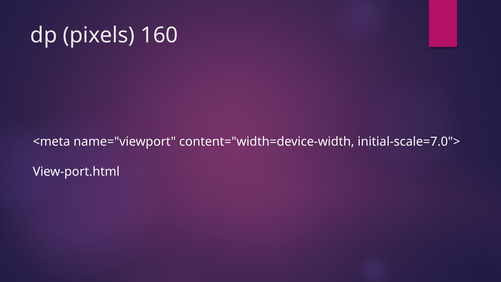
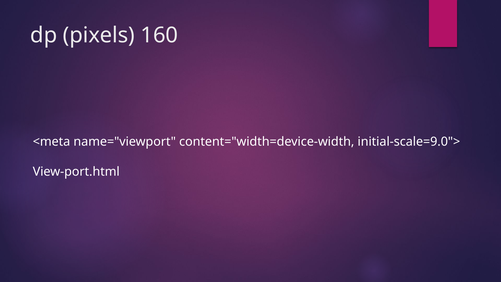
initial-scale=7.0">: initial-scale=7.0"> -> initial-scale=9.0">
